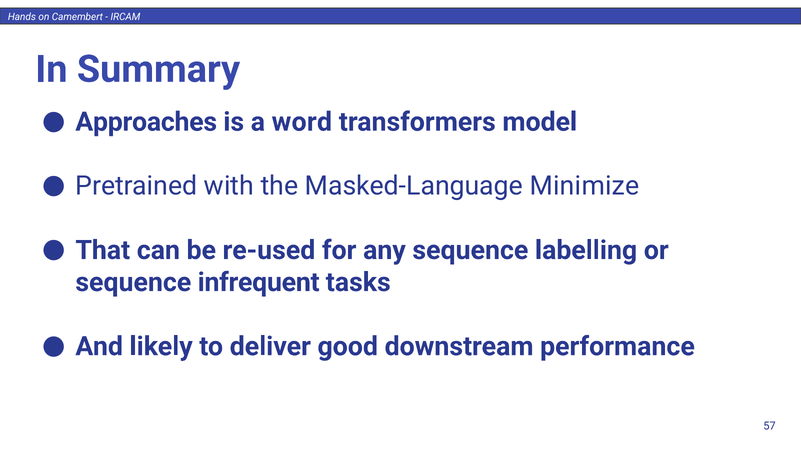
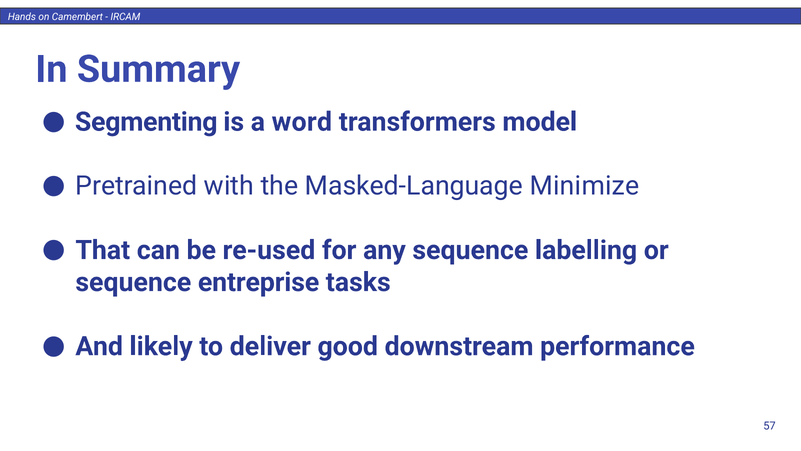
Approaches: Approaches -> Segmenting
infrequent: infrequent -> entreprise
